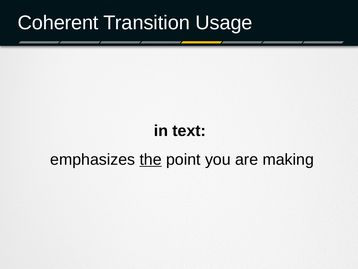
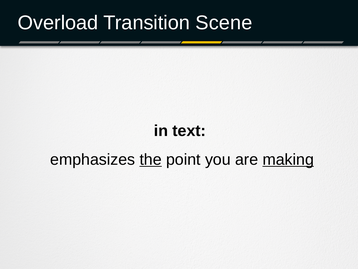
Coherent: Coherent -> Overload
Usage: Usage -> Scene
making underline: none -> present
